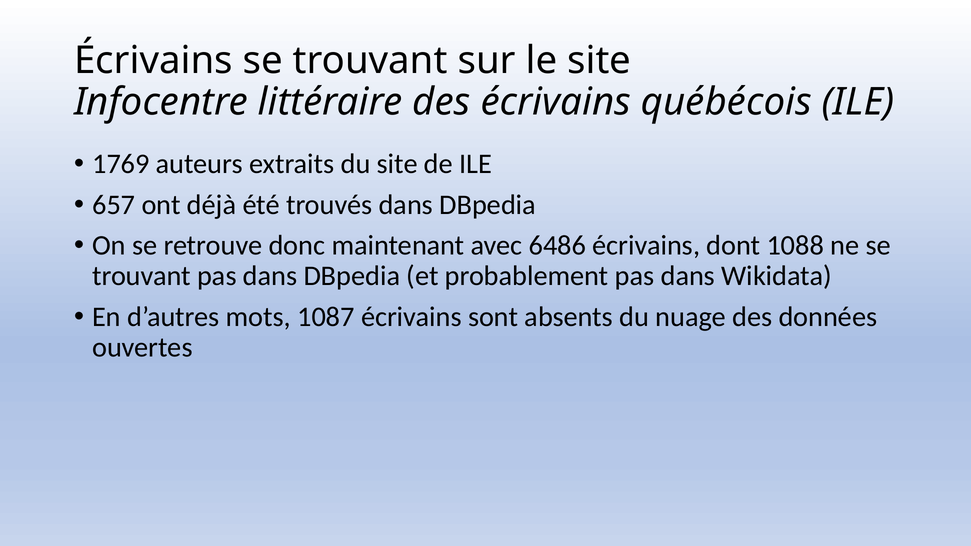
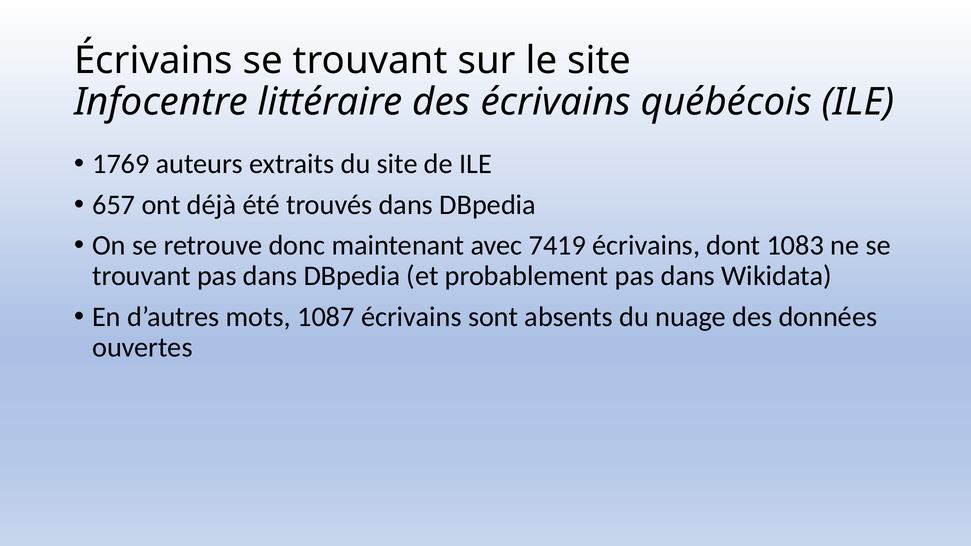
6486: 6486 -> 7419
1088: 1088 -> 1083
